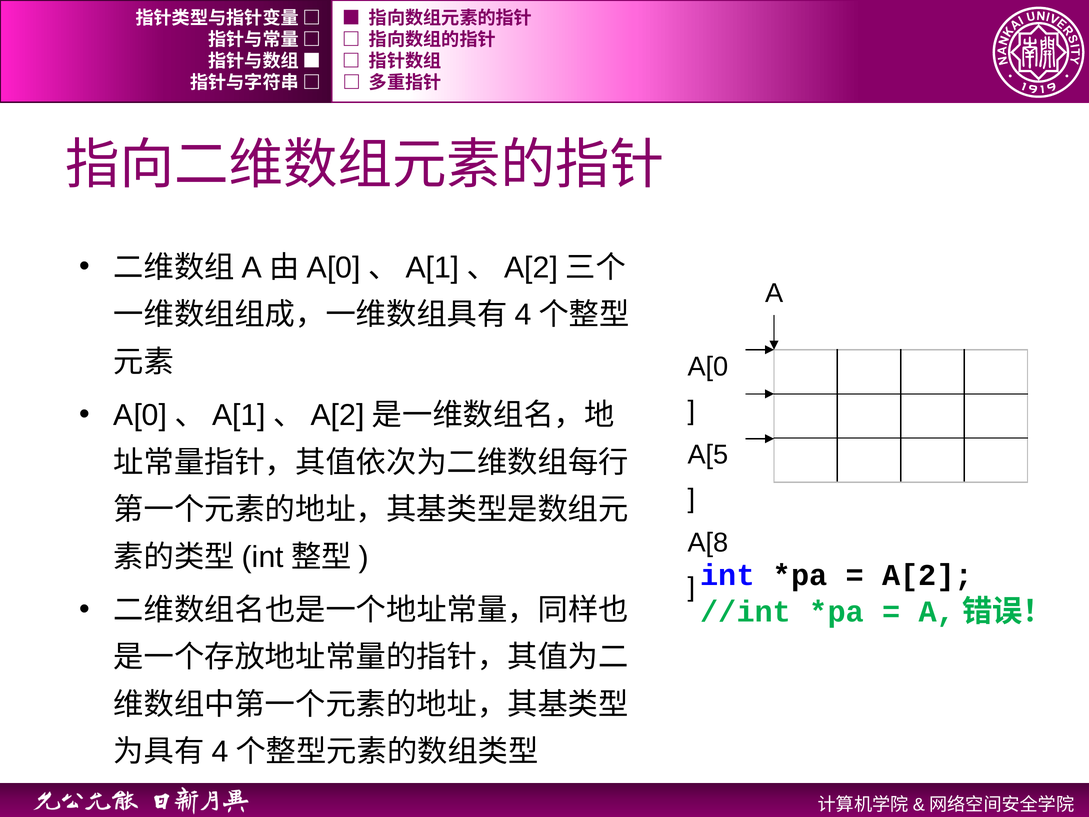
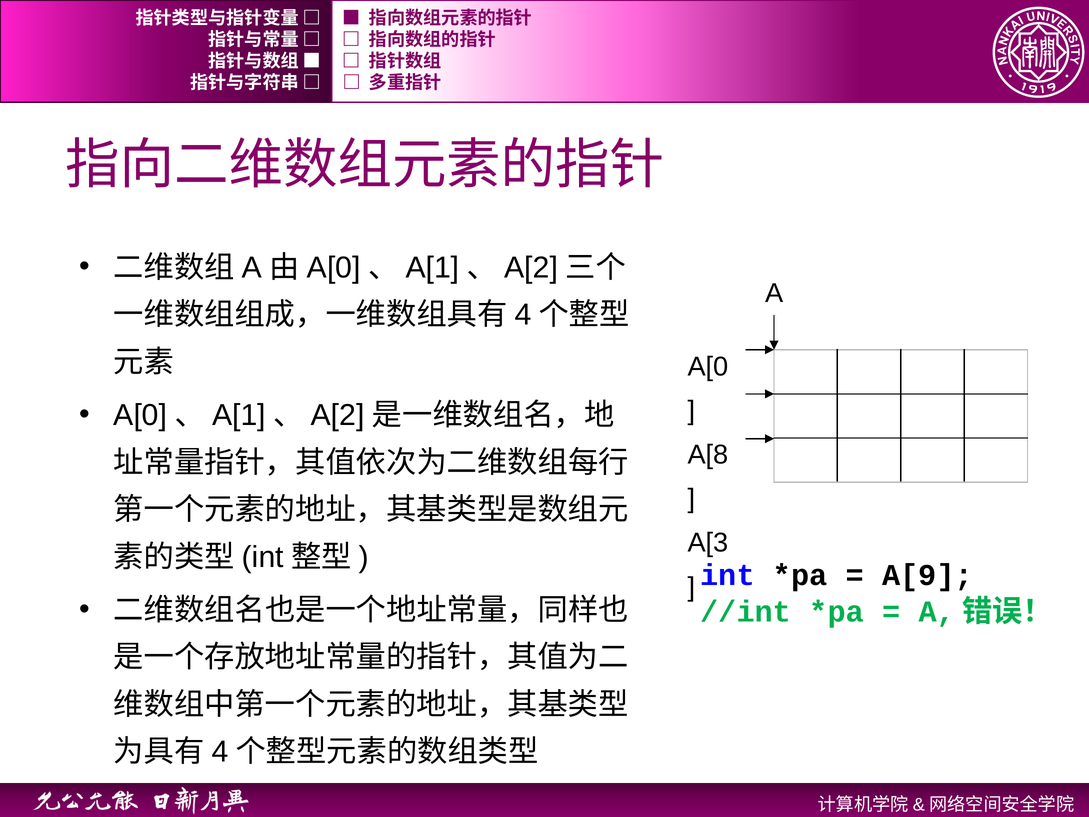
A[5: A[5 -> A[8
A[8: A[8 -> A[3
A[2: A[2 -> A[9
